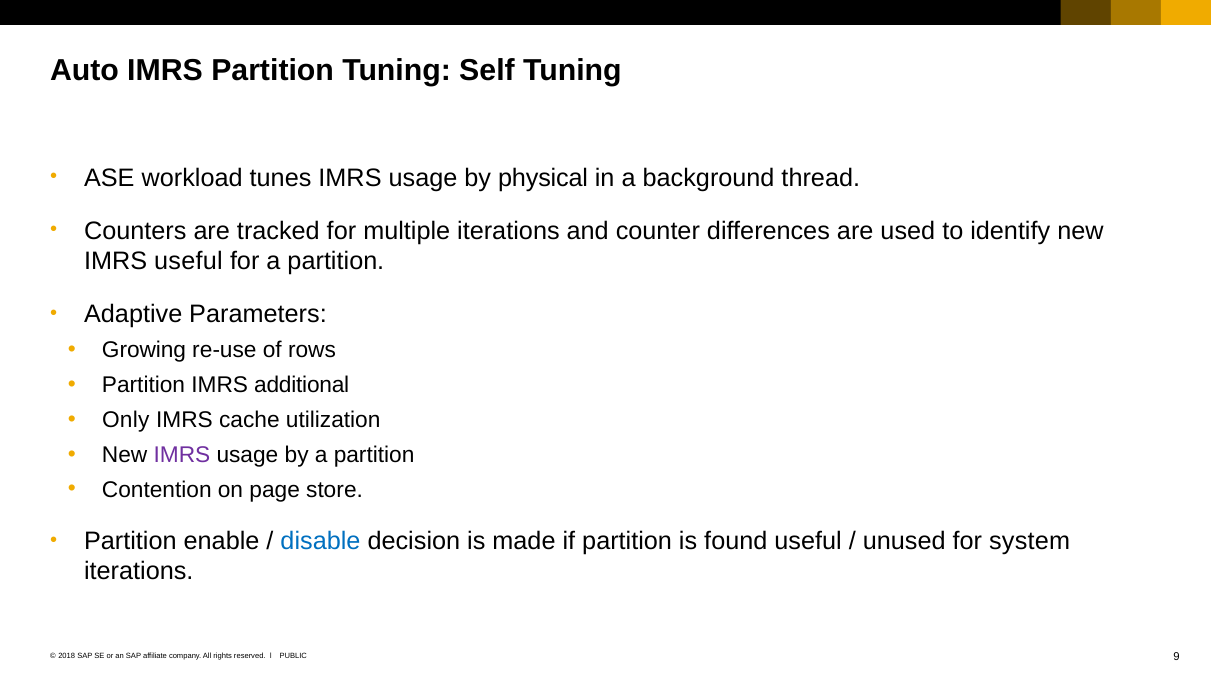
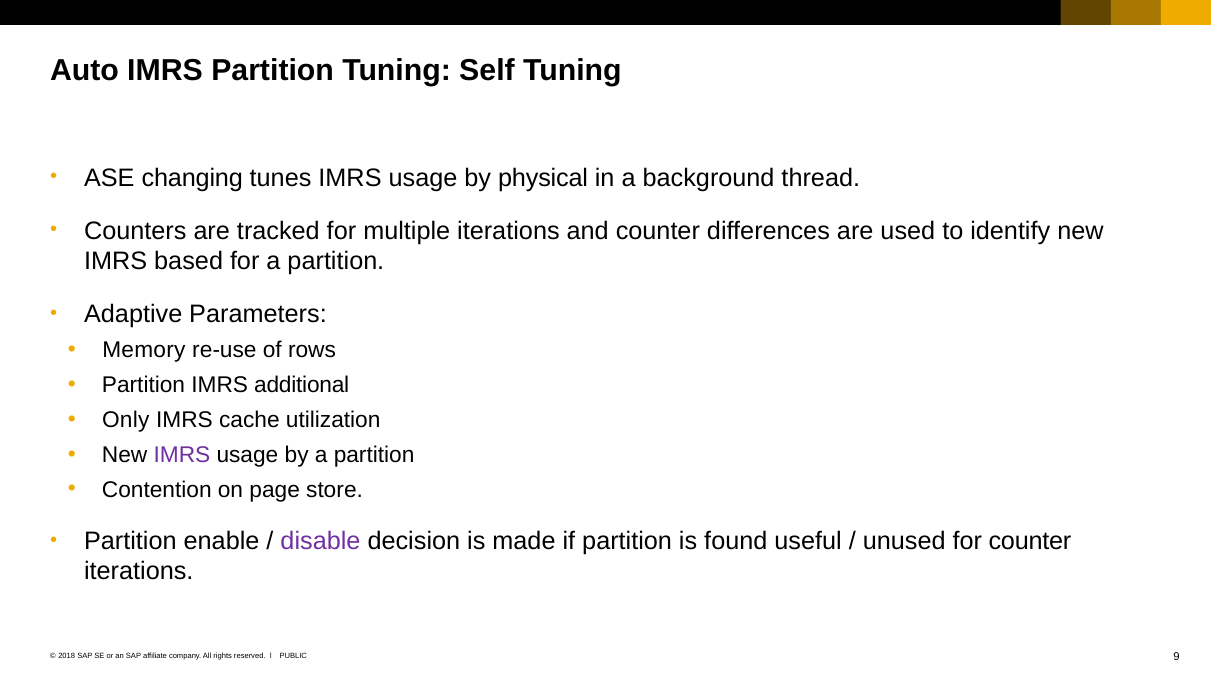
workload: workload -> changing
IMRS useful: useful -> based
Growing: Growing -> Memory
disable colour: blue -> purple
for system: system -> counter
